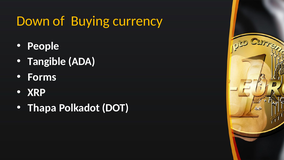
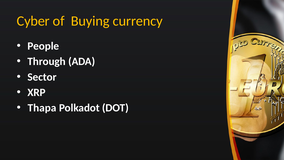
Down: Down -> Cyber
Tangible: Tangible -> Through
Forms: Forms -> Sector
